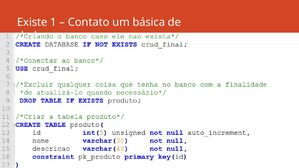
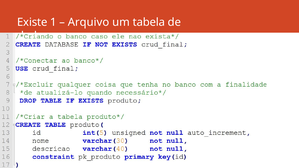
Contato: Contato -> Arquivo
básica: básica -> tabela
